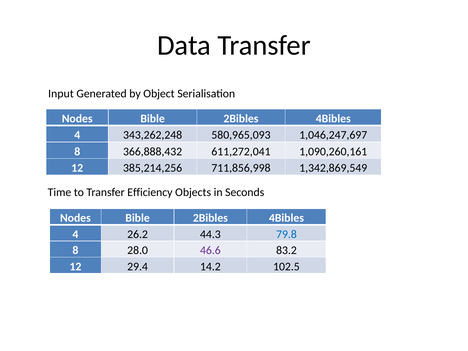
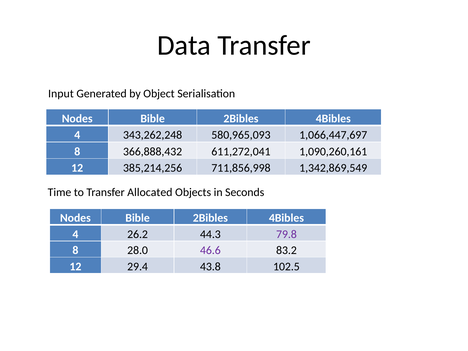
1,046,247,697: 1,046,247,697 -> 1,066,447,697
Efficiency: Efficiency -> Allocated
79.8 colour: blue -> purple
14.2: 14.2 -> 43.8
